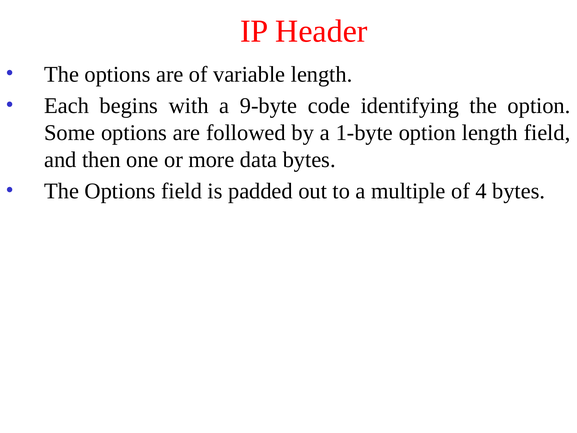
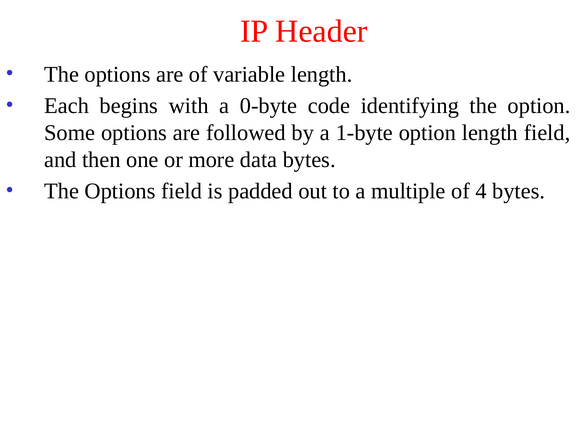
9-byte: 9-byte -> 0-byte
